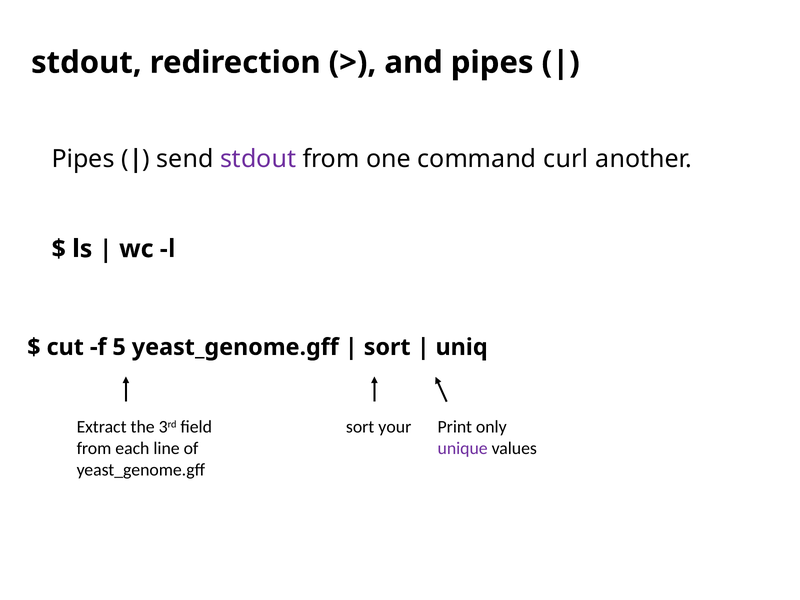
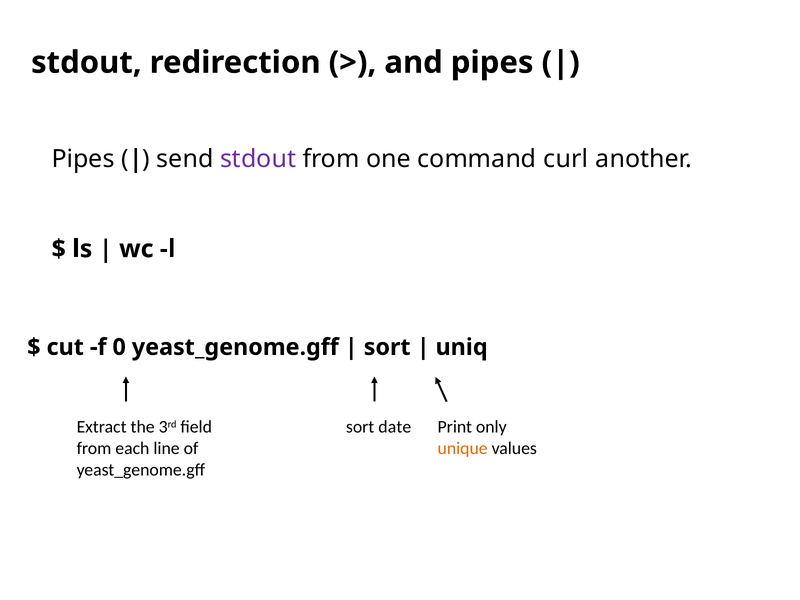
5: 5 -> 0
your: your -> date
unique colour: purple -> orange
